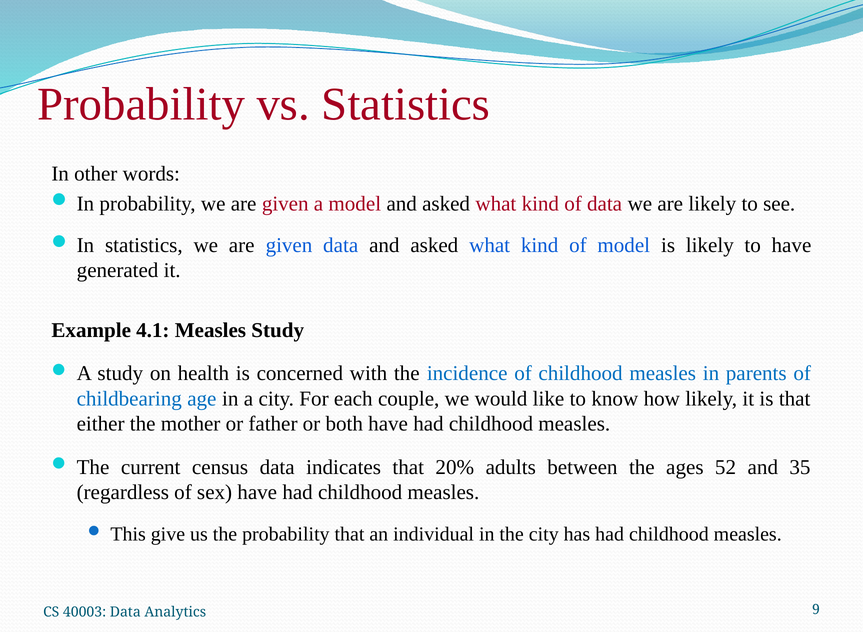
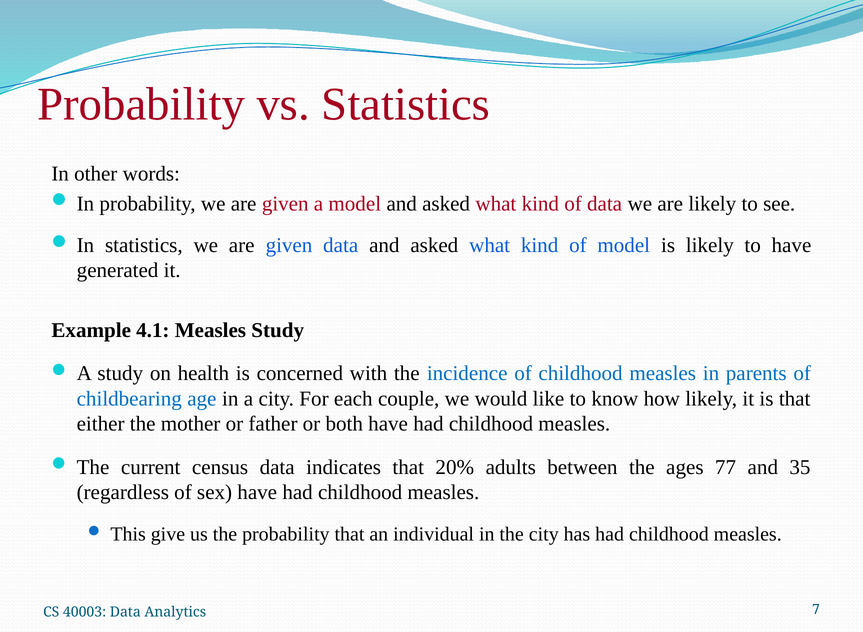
52: 52 -> 77
9: 9 -> 7
